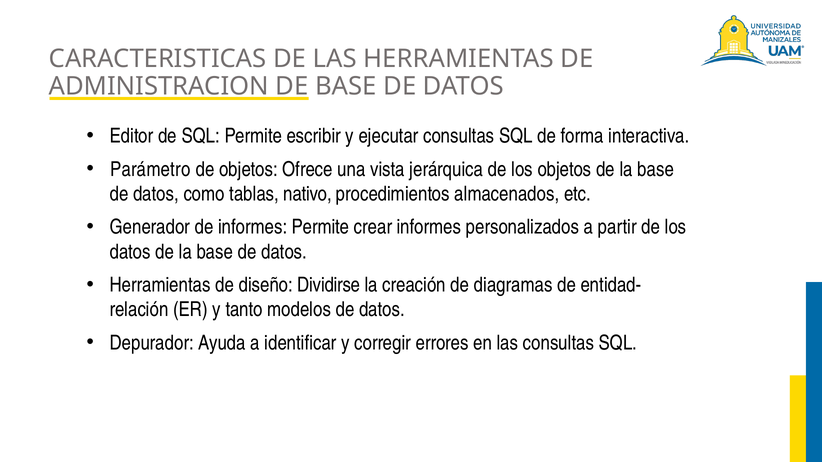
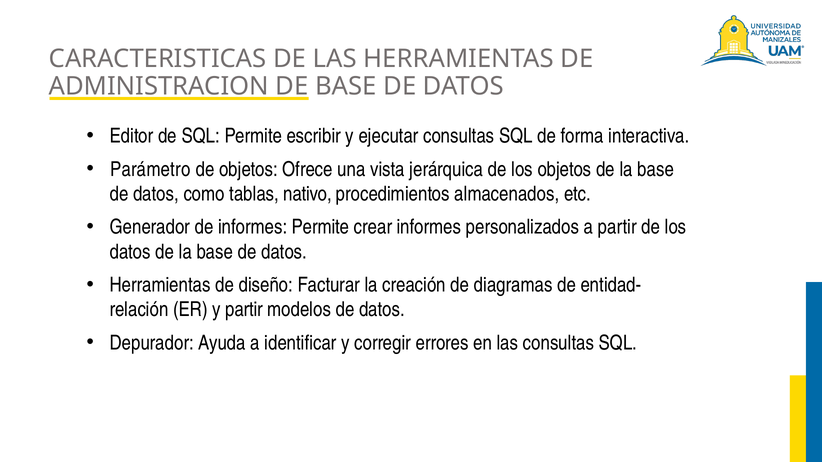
Dividirse: Dividirse -> Facturar
y tanto: tanto -> partir
